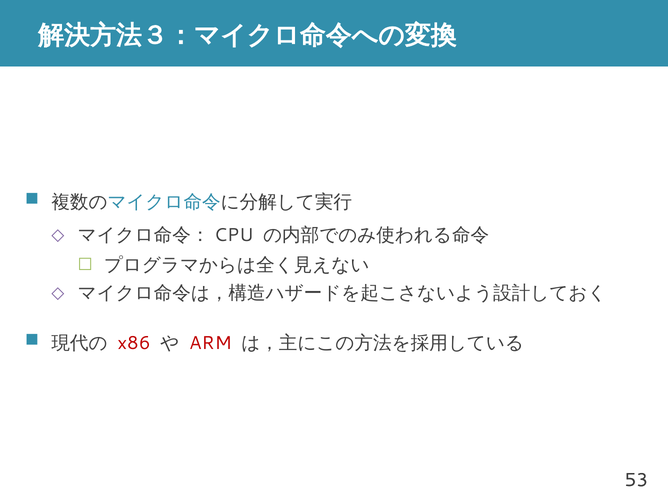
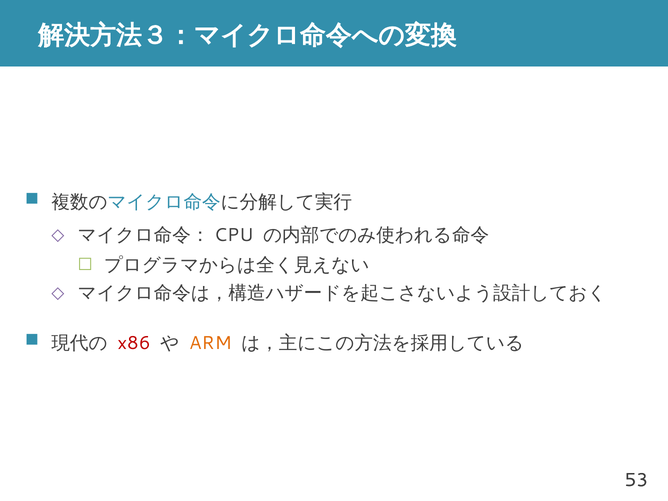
ARM colour: red -> orange
